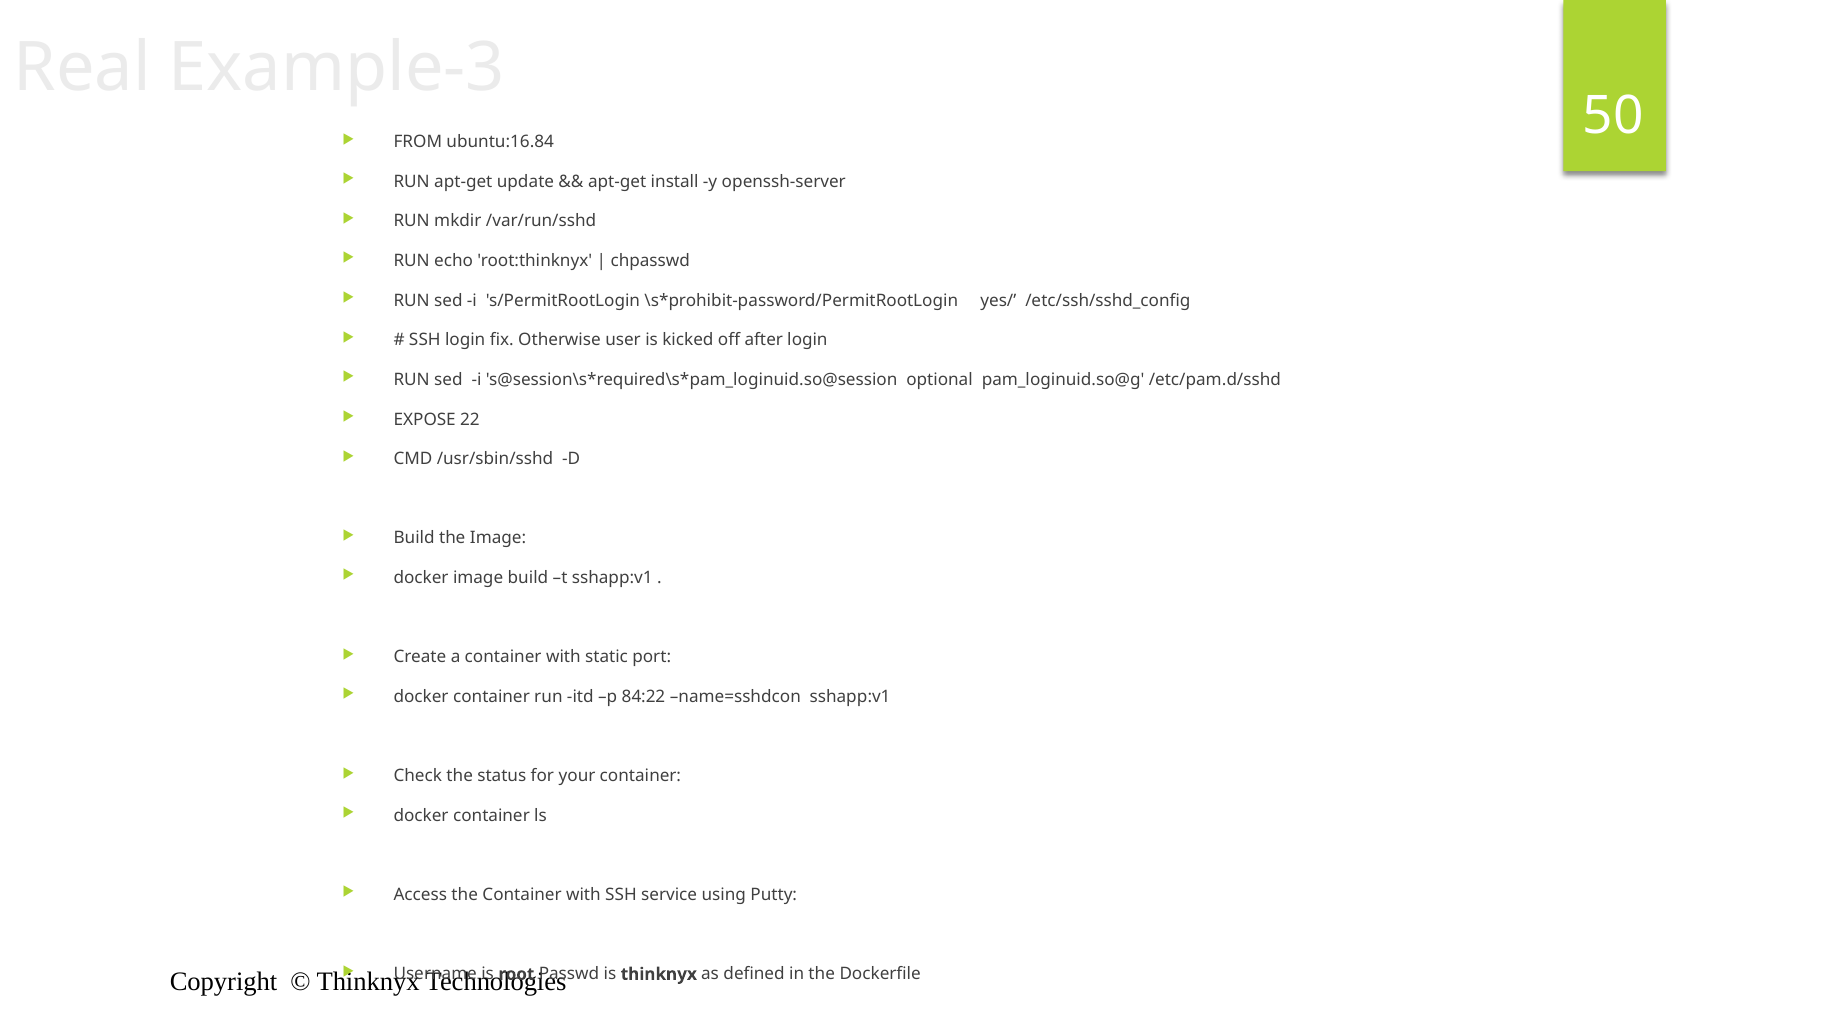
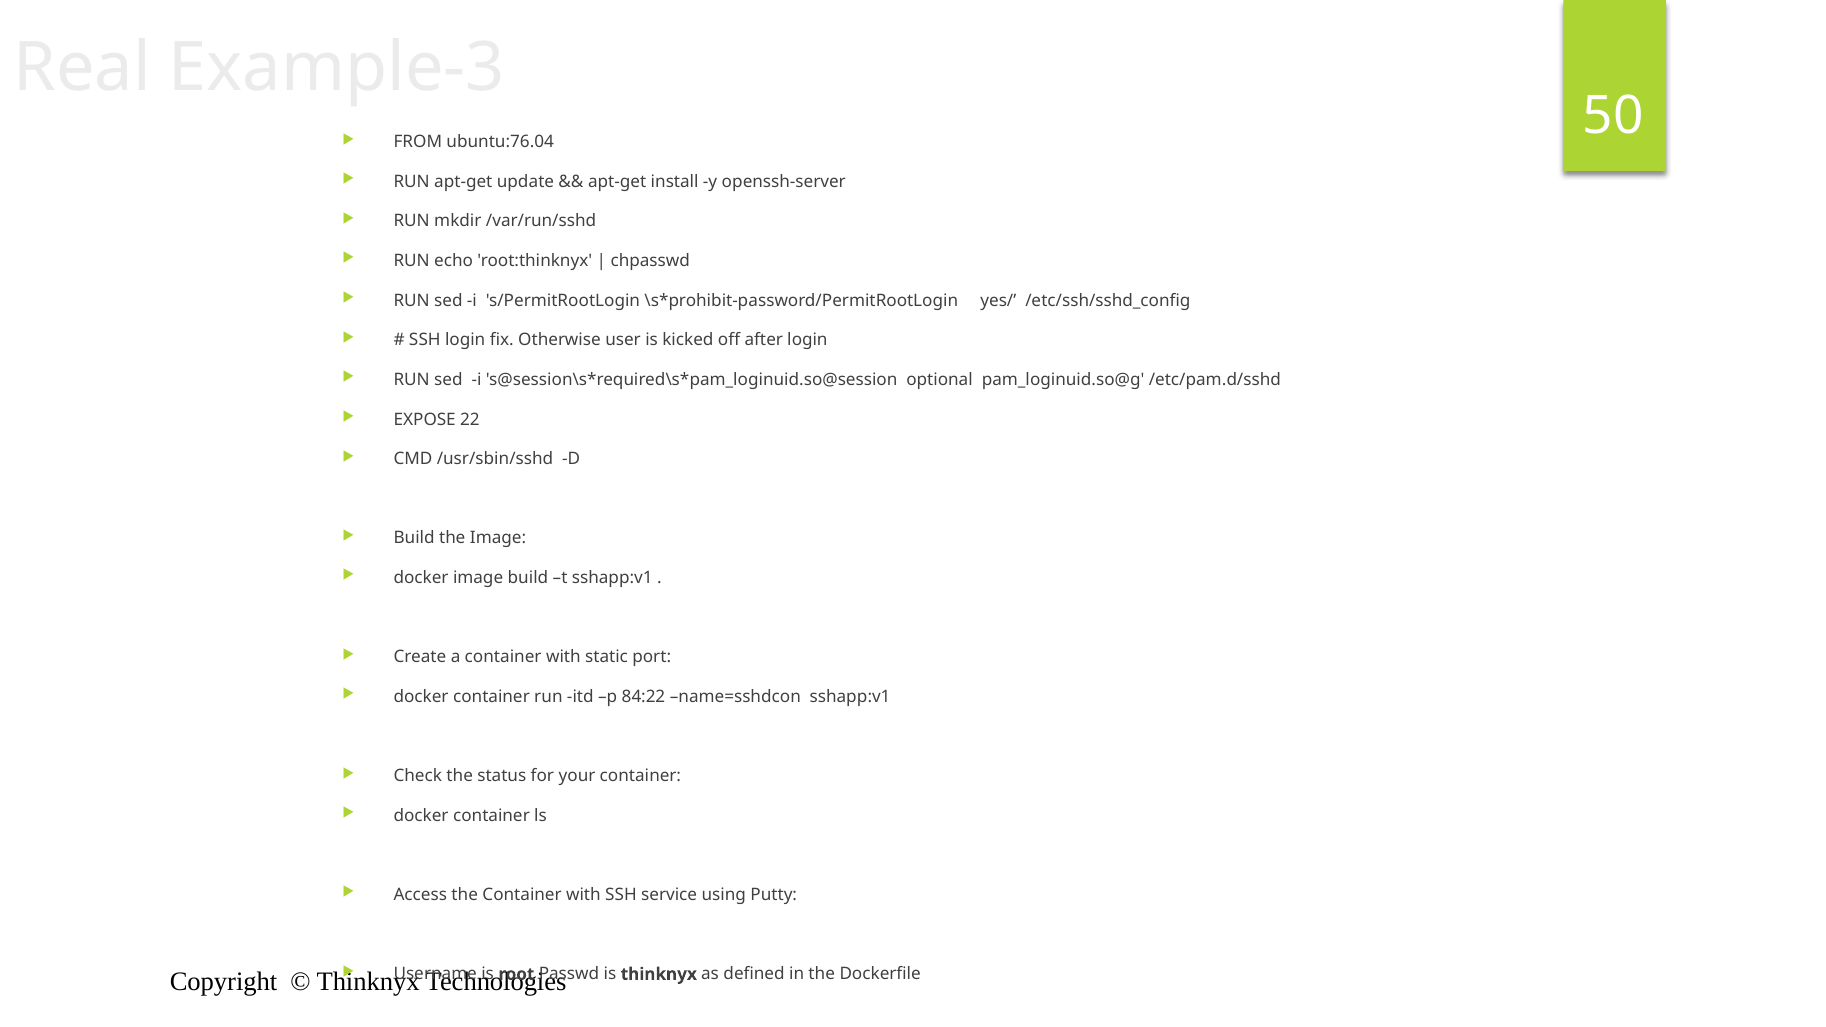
ubuntu:16.84: ubuntu:16.84 -> ubuntu:76.04
